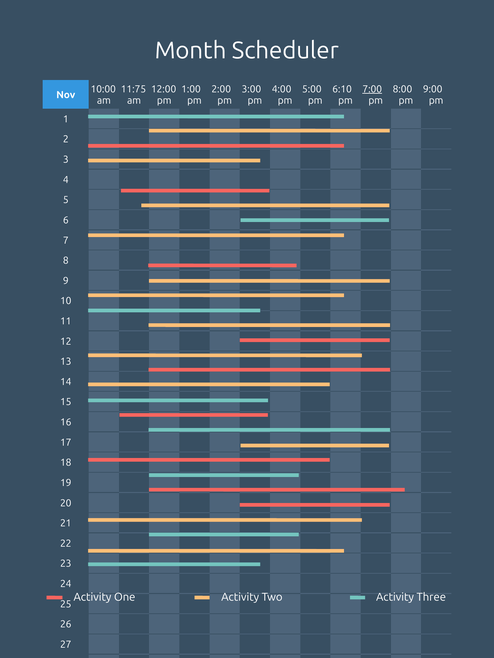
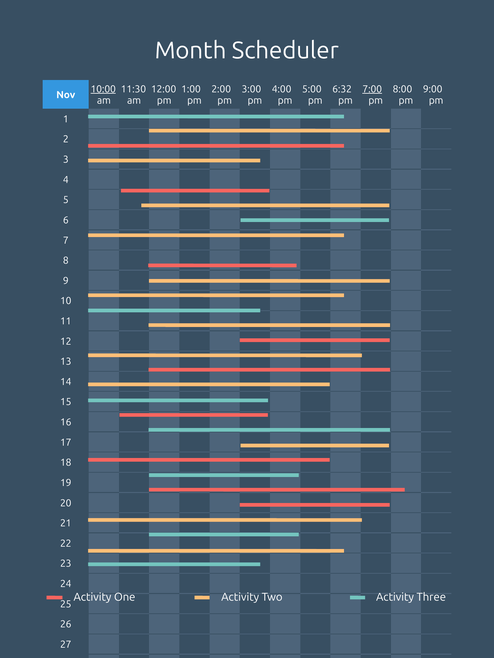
10:00 underline: none -> present
11:75: 11:75 -> 11:30
6:10: 6:10 -> 6:32
